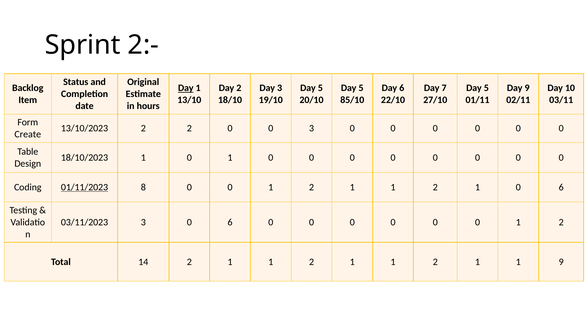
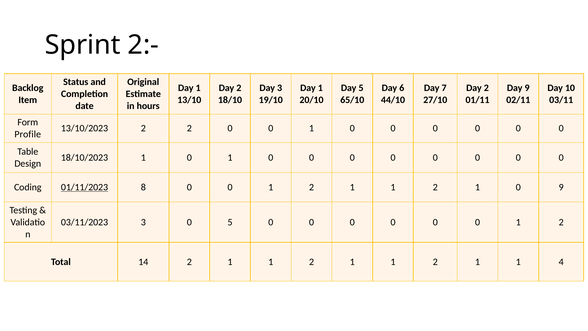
Day at (186, 88) underline: present -> none
5 at (320, 88): 5 -> 1
5 at (486, 88): 5 -> 2
85/10: 85/10 -> 65/10
22/10: 22/10 -> 44/10
2 0 0 3: 3 -> 1
Create: Create -> Profile
1 0 6: 6 -> 9
3 0 6: 6 -> 5
1 9: 9 -> 4
